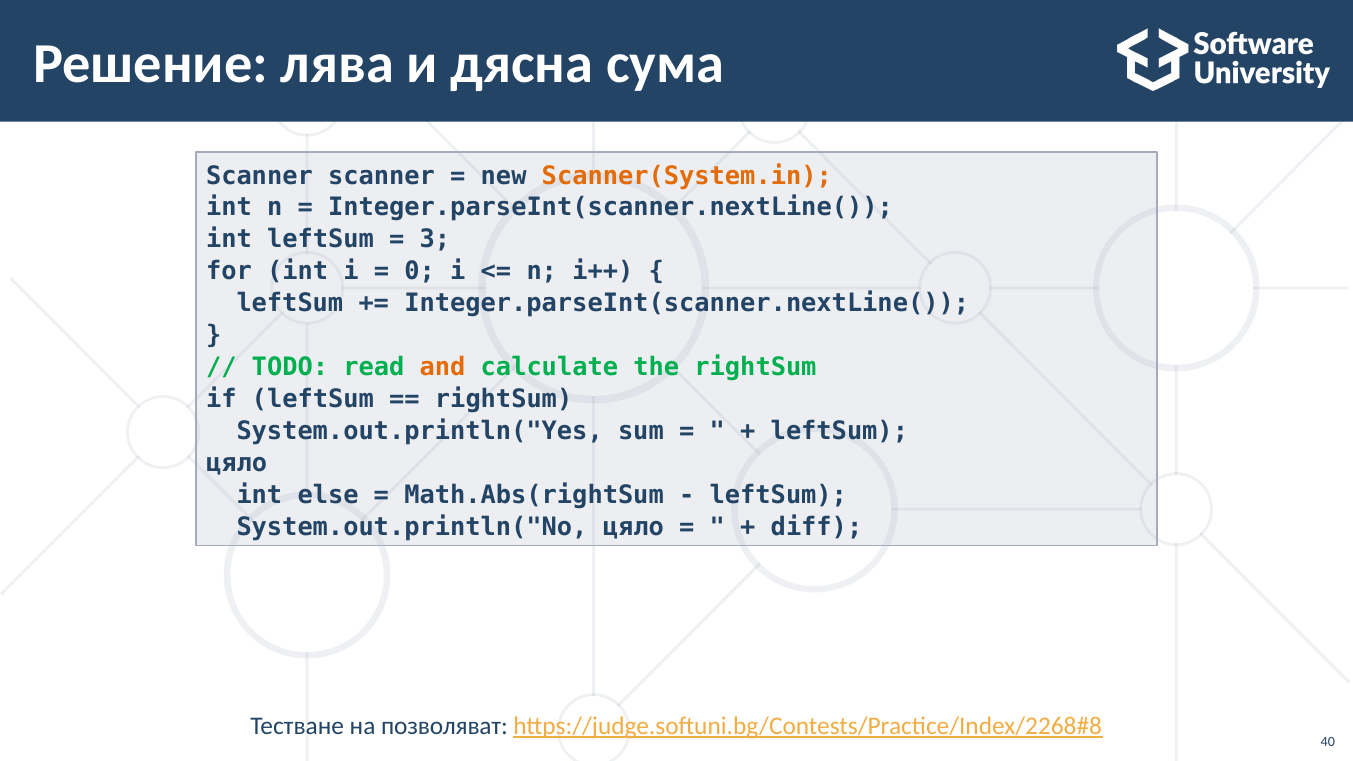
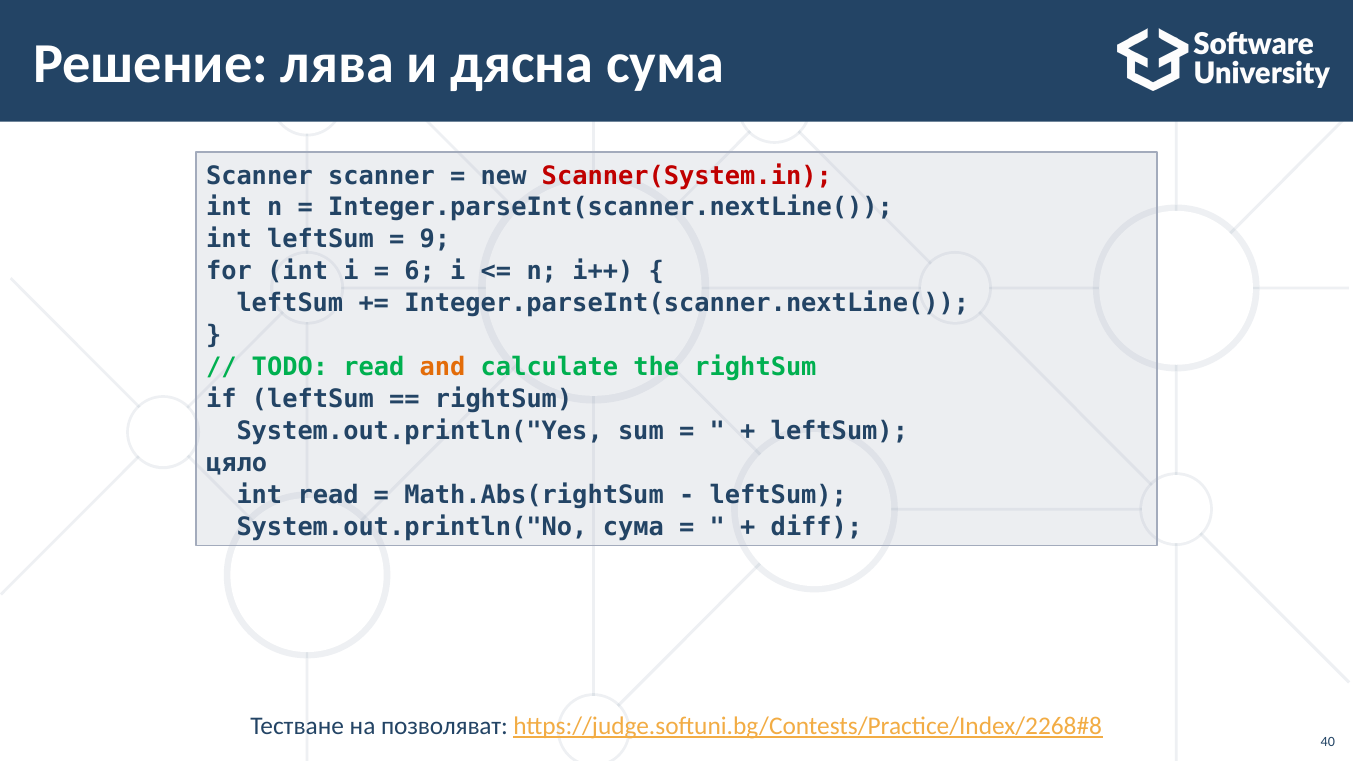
Scanner(System.in colour: orange -> red
3: 3 -> 9
0: 0 -> 6
int else: else -> read
System.out.println("No цяло: цяло -> сума
